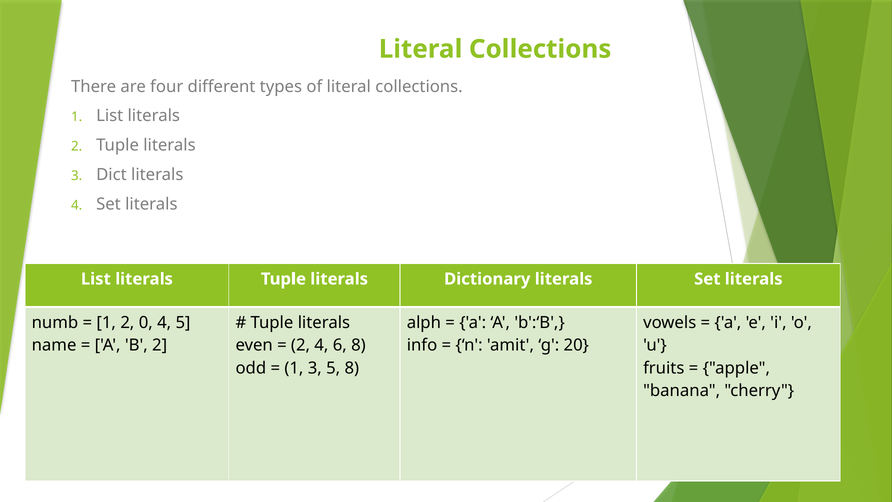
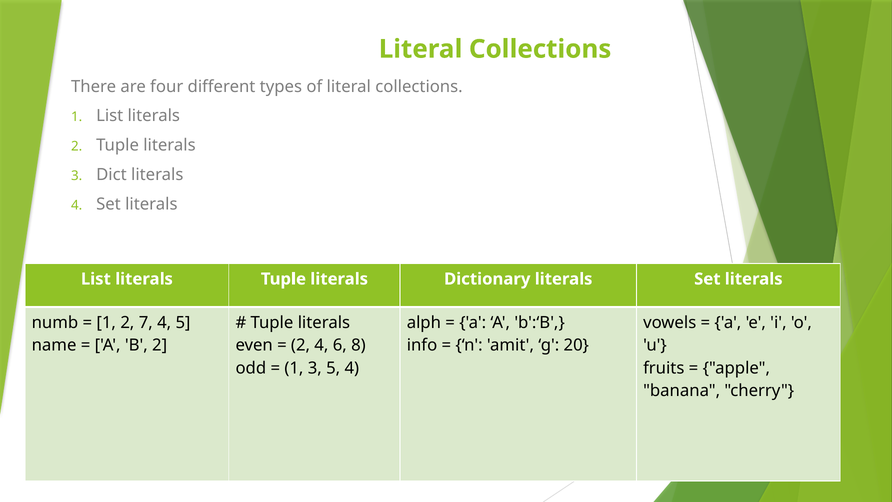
0: 0 -> 7
5 8: 8 -> 4
